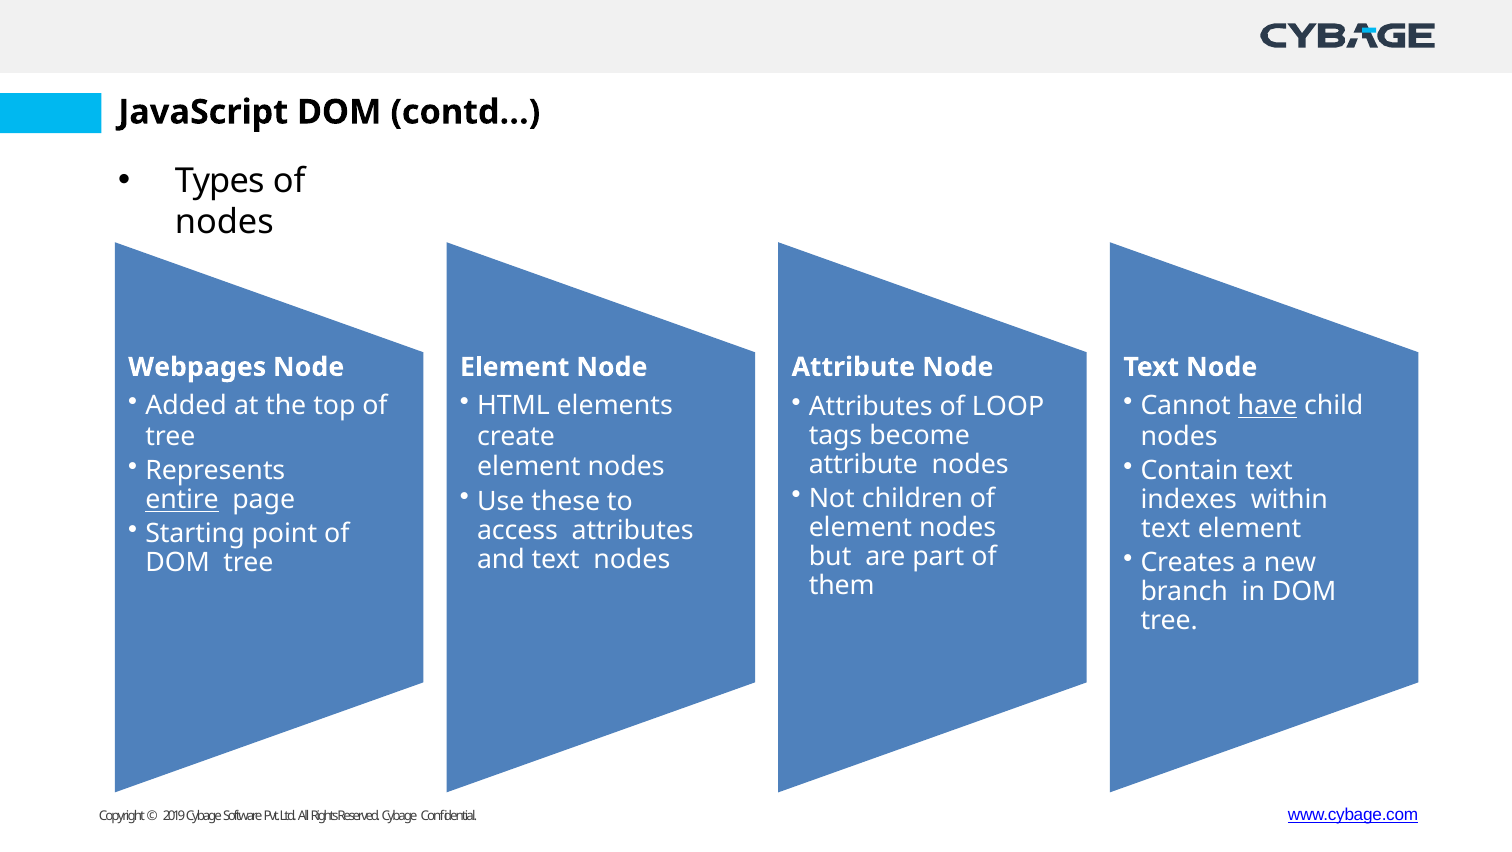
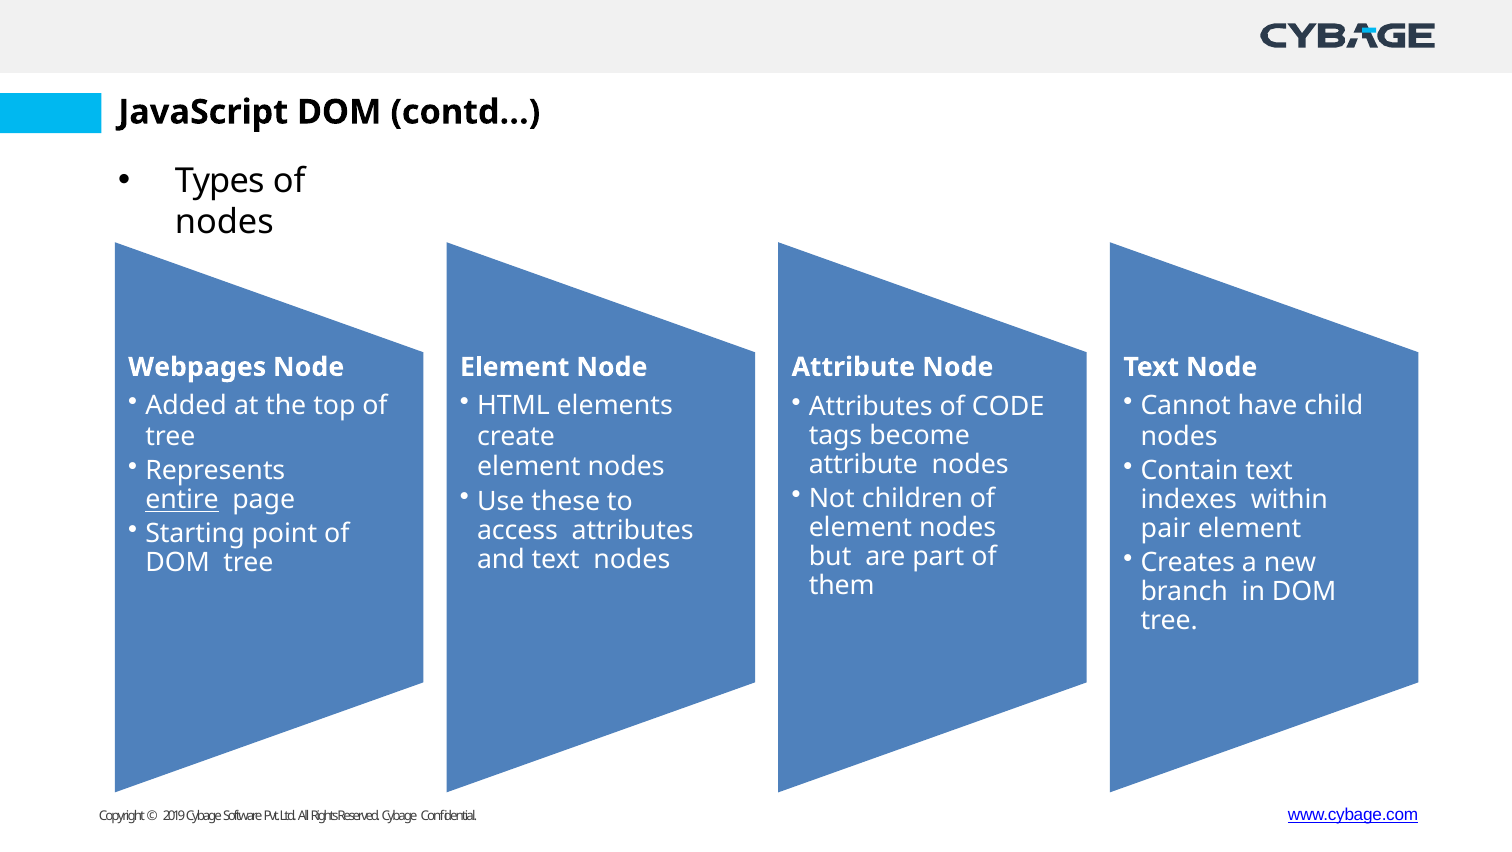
have underline: present -> none
LOOP: LOOP -> CODE
text at (1166, 529): text -> pair
